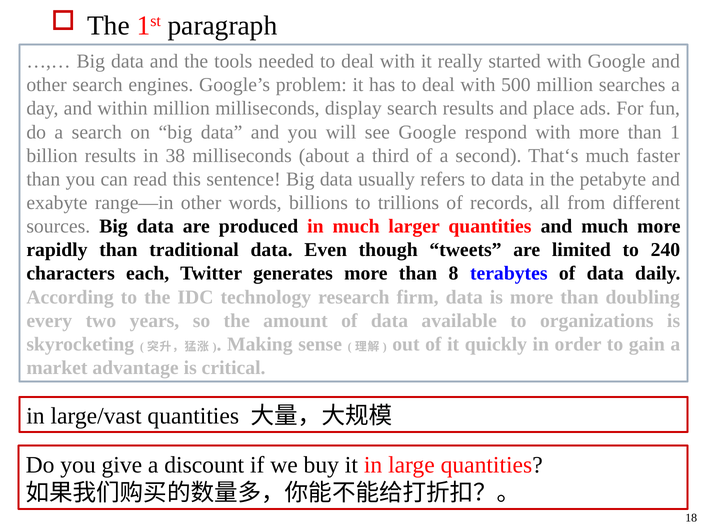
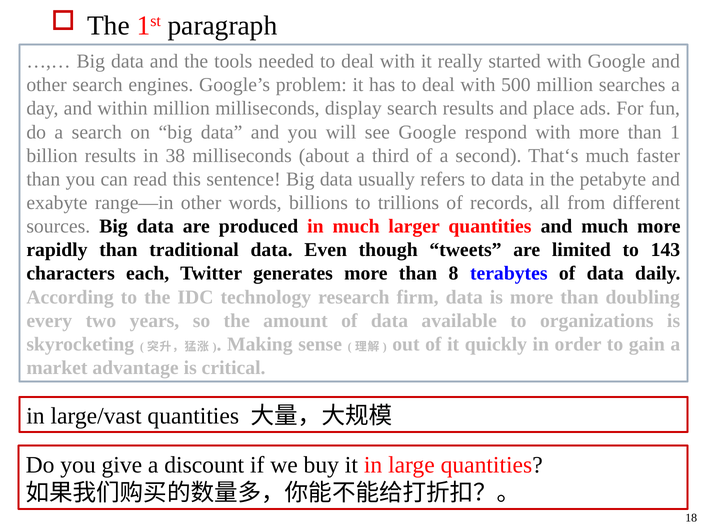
240: 240 -> 143
